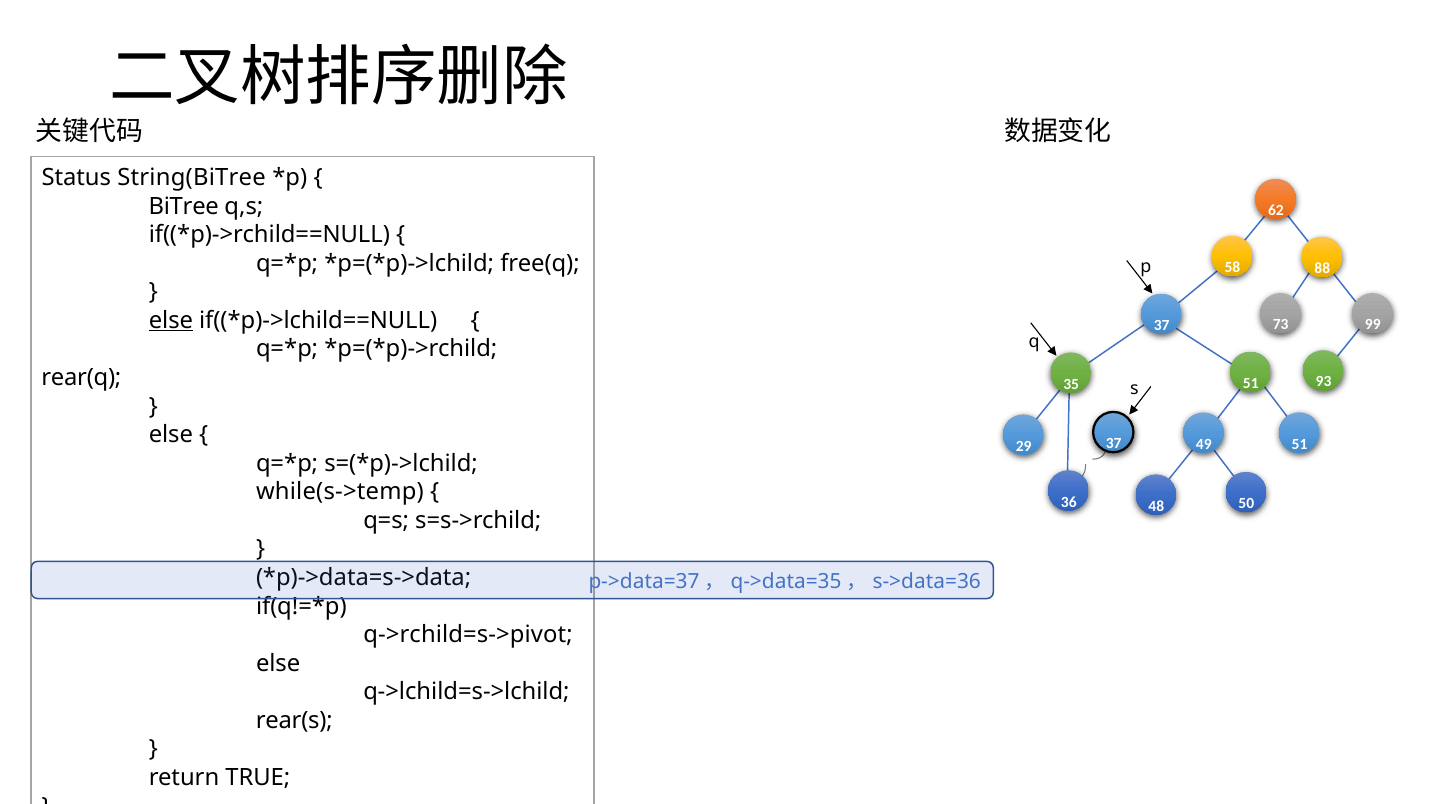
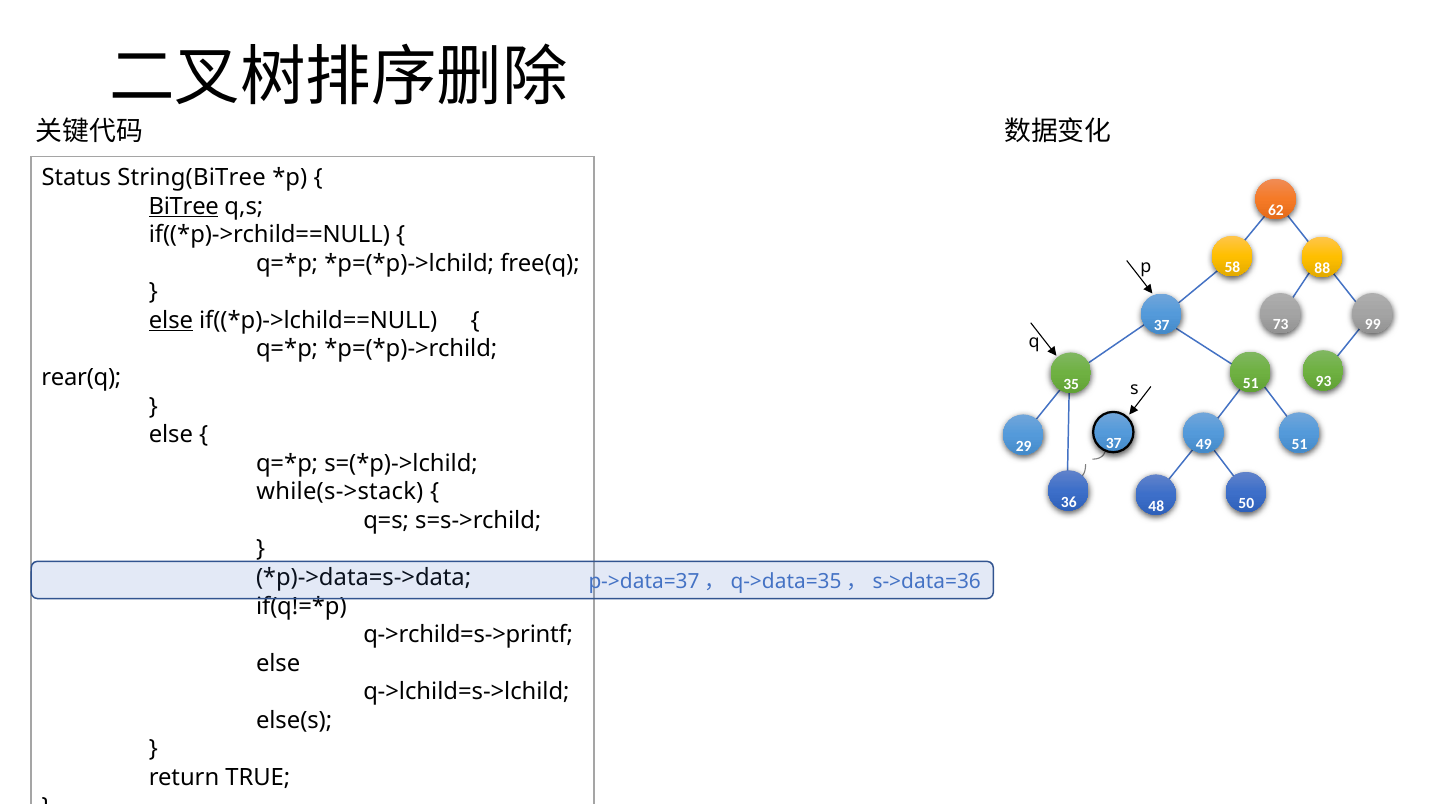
BiTree underline: none -> present
while(s->temp: while(s->temp -> while(s->stack
q->rchild=s->pivot: q->rchild=s->pivot -> q->rchild=s->printf
rear(s: rear(s -> else(s
